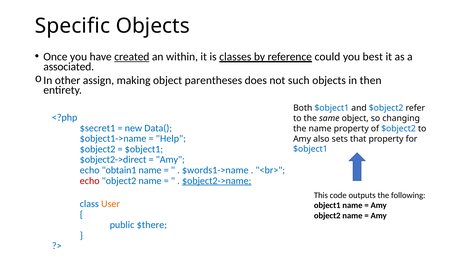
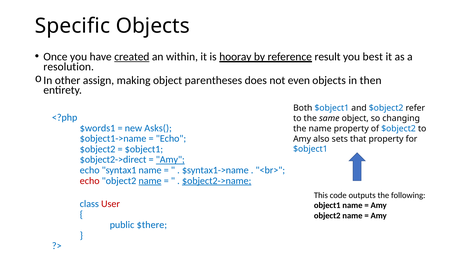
classes: classes -> hooray
could: could -> result
associated: associated -> resolution
such: such -> even
$secret1: $secret1 -> $words1
Data(: Data( -> Asks(
Help at (171, 139): Help -> Echo
Amy at (170, 160) underline: none -> present
obtain1: obtain1 -> syntax1
$words1->name: $words1->name -> $syntax1->name
name at (150, 181) underline: none -> present
User colour: orange -> red
